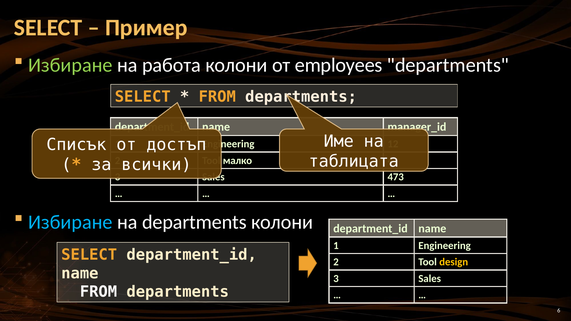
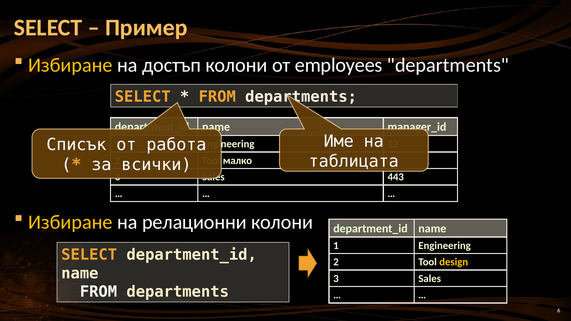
Избиране at (70, 65) colour: light green -> yellow
работа: работа -> достъп
достъп: достъп -> работа
473: 473 -> 443
Избиране at (70, 222) colour: light blue -> yellow
на departments: departments -> релационни
